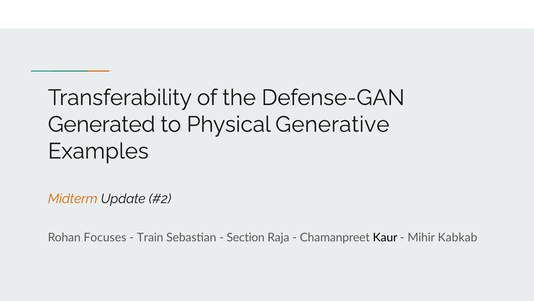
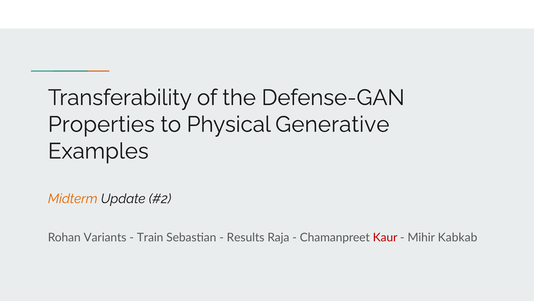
Generated: Generated -> Properties
Focuses: Focuses -> Variants
Section: Section -> Results
Kaur colour: black -> red
